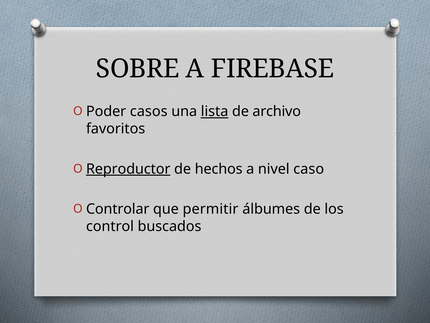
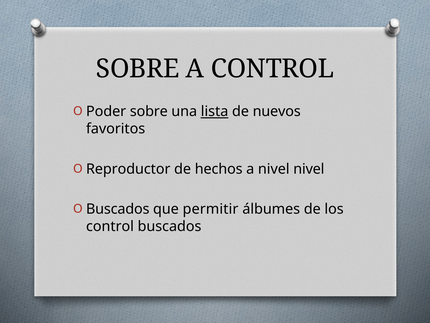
A FIREBASE: FIREBASE -> CONTROL
Poder casos: casos -> sobre
archivo: archivo -> nuevos
Reproductor underline: present -> none
nivel caso: caso -> nivel
Controlar at (118, 209): Controlar -> Buscados
